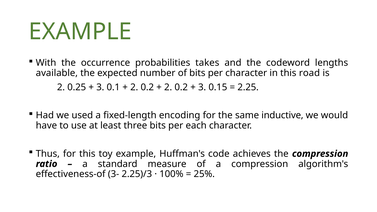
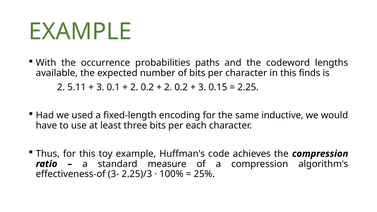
takes: takes -> paths
road: road -> finds
0.25: 0.25 -> 5.11
